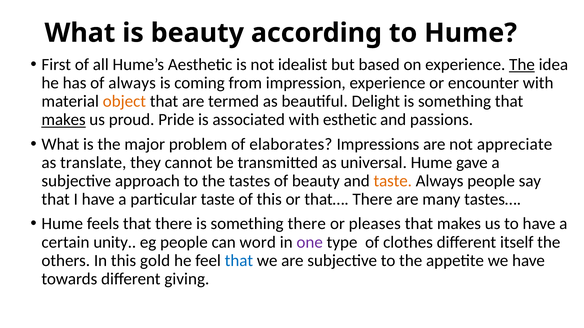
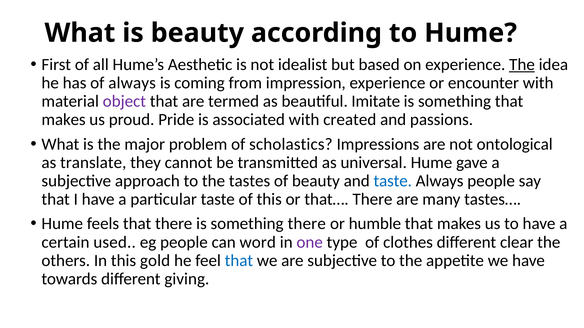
object colour: orange -> purple
Delight: Delight -> Imitate
makes at (64, 120) underline: present -> none
esthetic: esthetic -> created
elaborates: elaborates -> scholastics
appreciate: appreciate -> ontological
taste at (393, 181) colour: orange -> blue
pleases: pleases -> humble
unity: unity -> used
itself: itself -> clear
